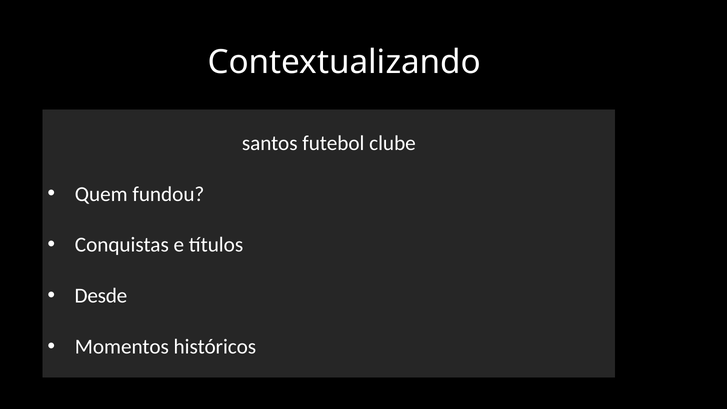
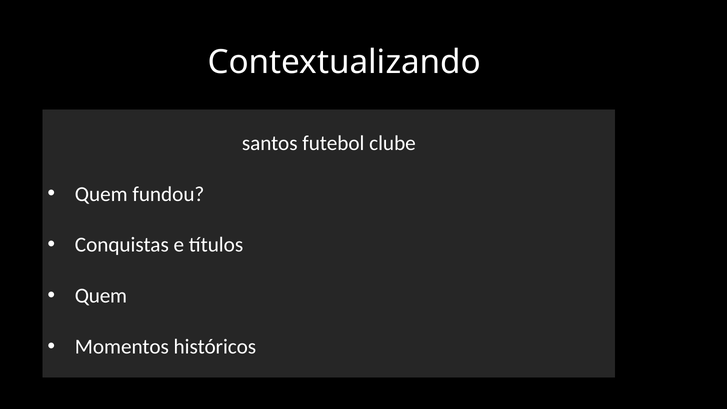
Desde at (101, 296): Desde -> Quem
